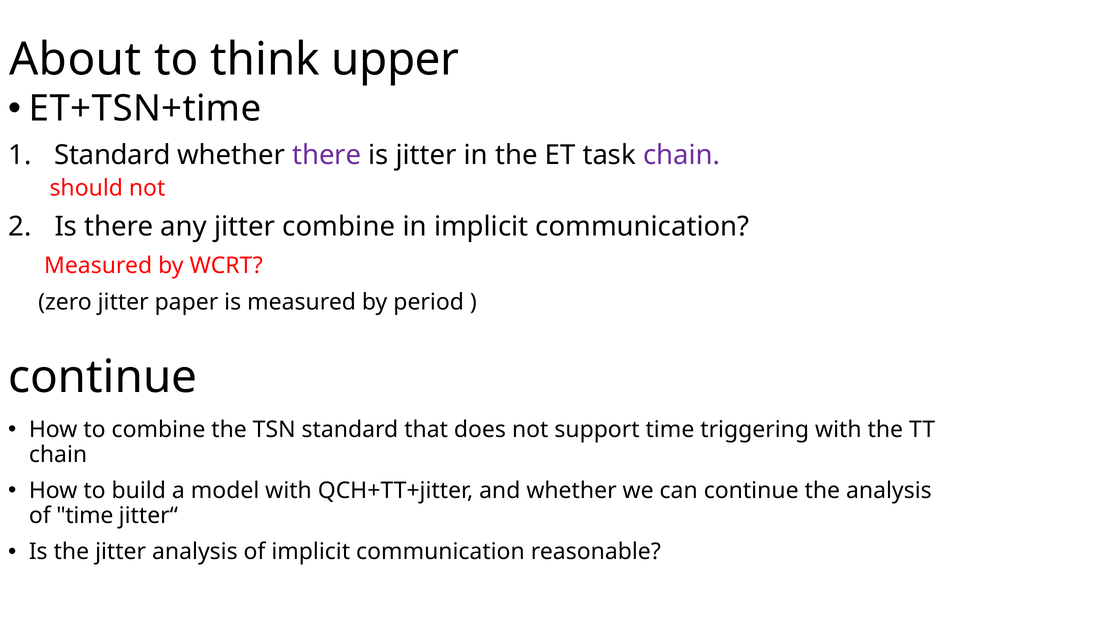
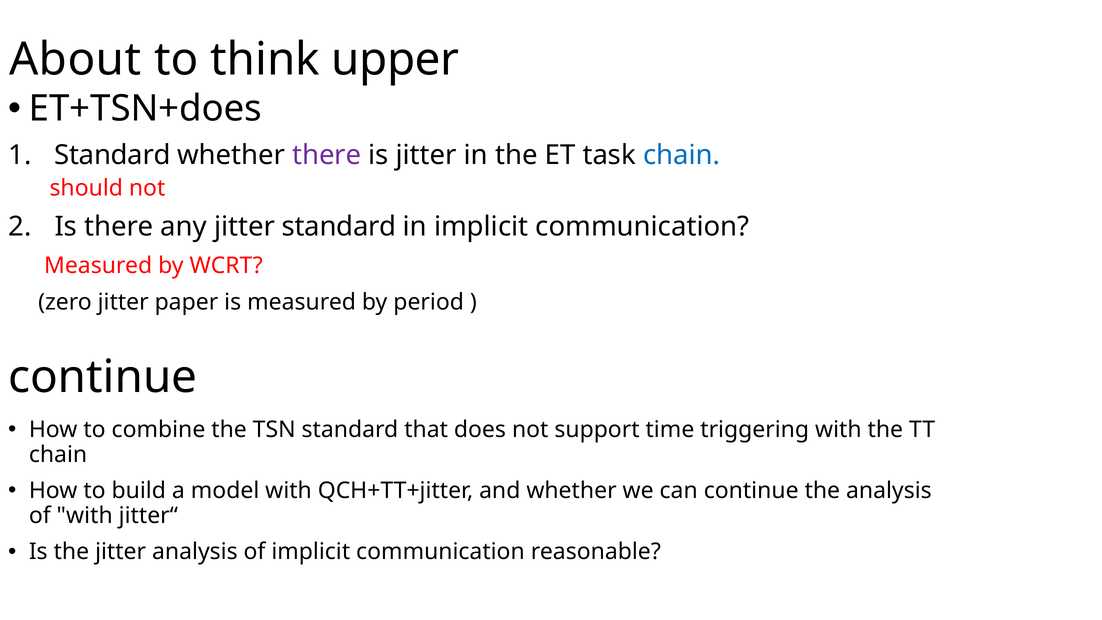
ET+TSN+time: ET+TSN+time -> ET+TSN+does
chain at (682, 155) colour: purple -> blue
jitter combine: combine -> standard
of time: time -> with
